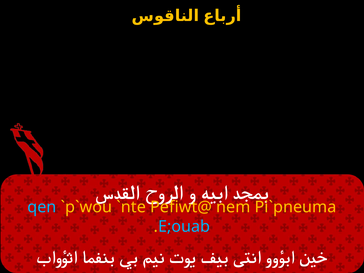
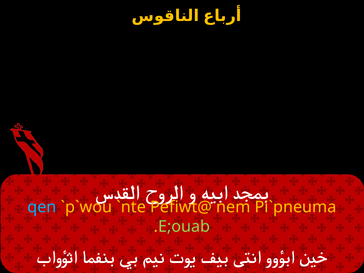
E;ouab colour: light blue -> light green
